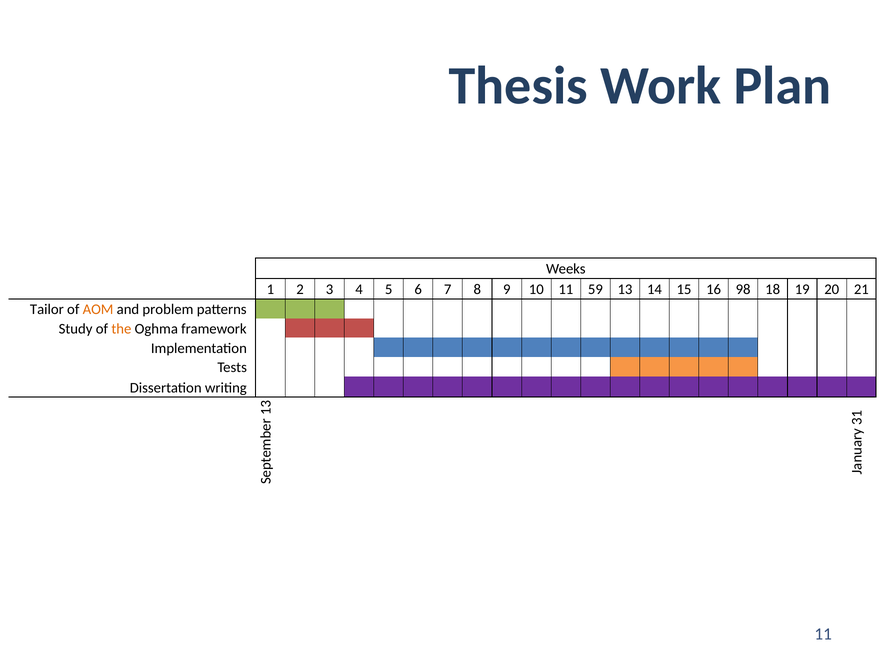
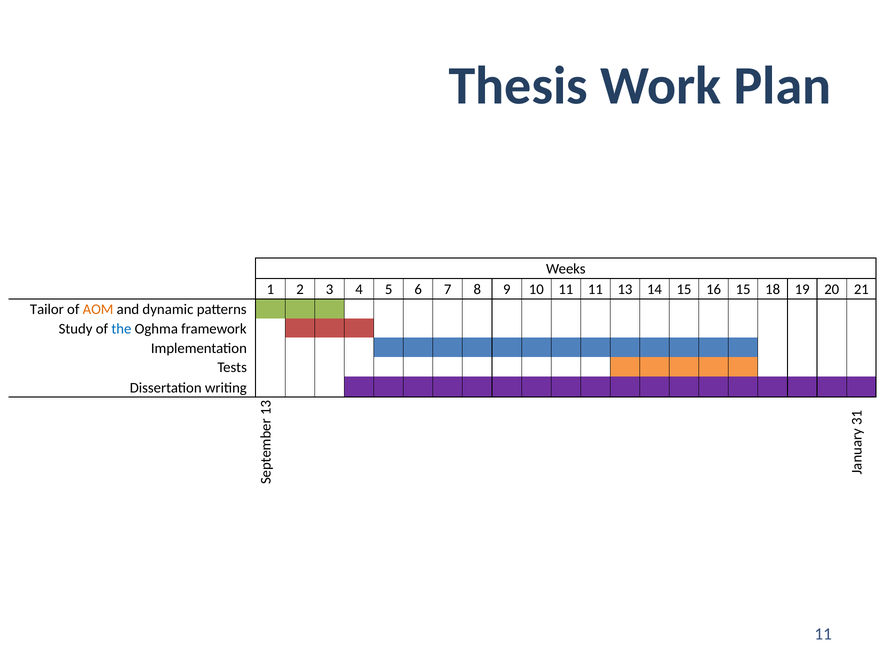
11 59: 59 -> 11
16 98: 98 -> 15
problem: problem -> dynamic
the colour: orange -> blue
